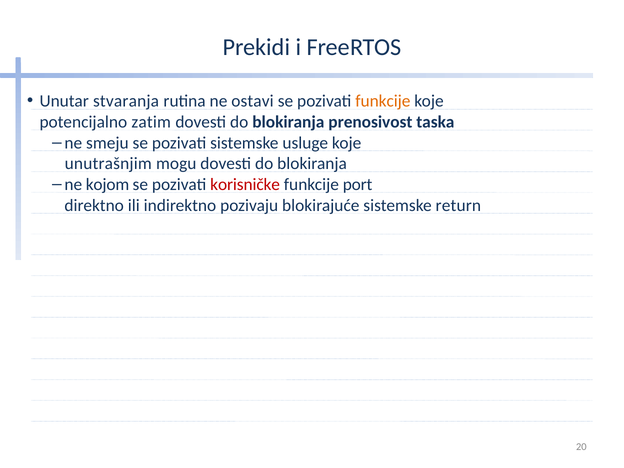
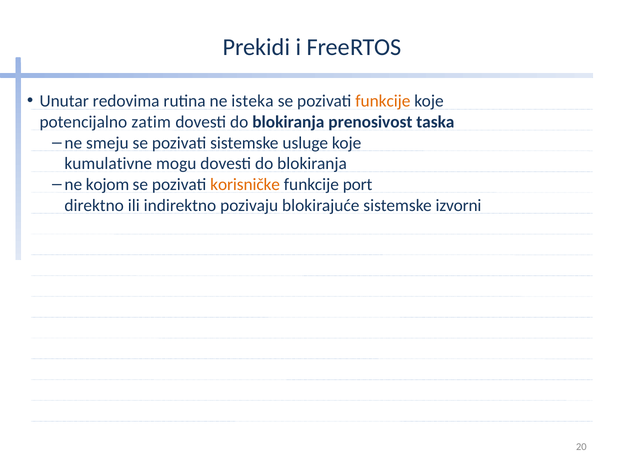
stvaranja: stvaranja -> redovima
ostavi: ostavi -> isteka
unutrašnjim: unutrašnjim -> kumulativne
korisničke colour: red -> orange
return: return -> izvorni
